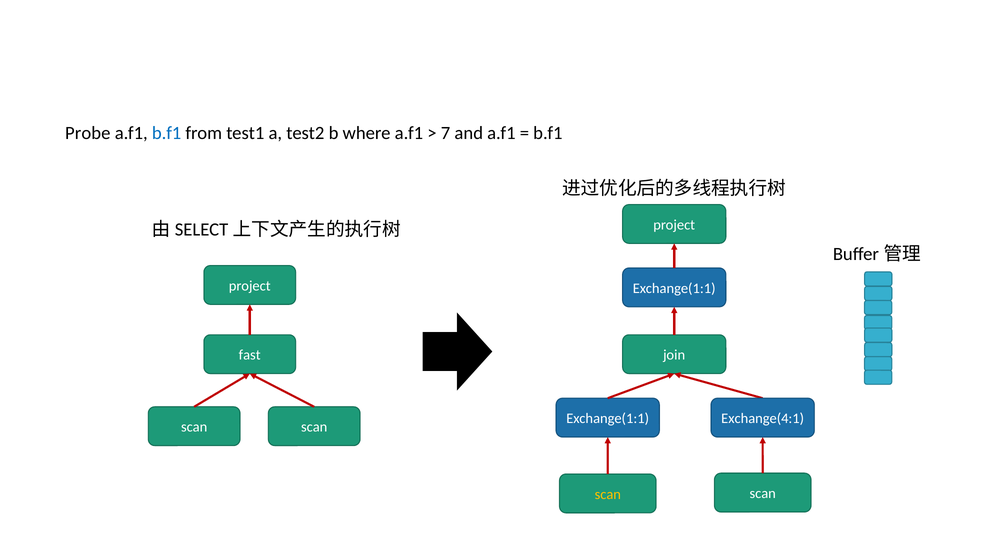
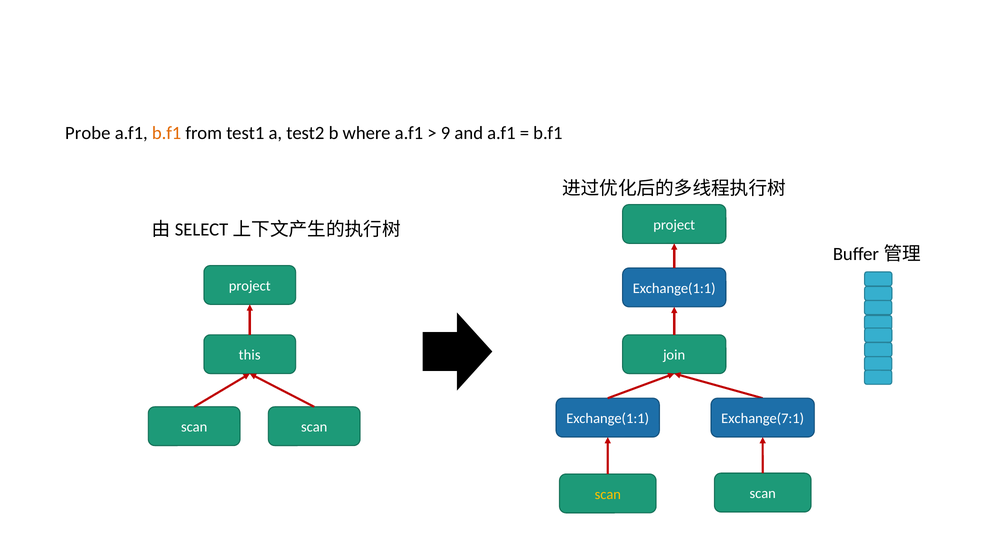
b.f1 at (167, 133) colour: blue -> orange
7: 7 -> 9
fast: fast -> this
Exchange(4:1: Exchange(4:1 -> Exchange(7:1
